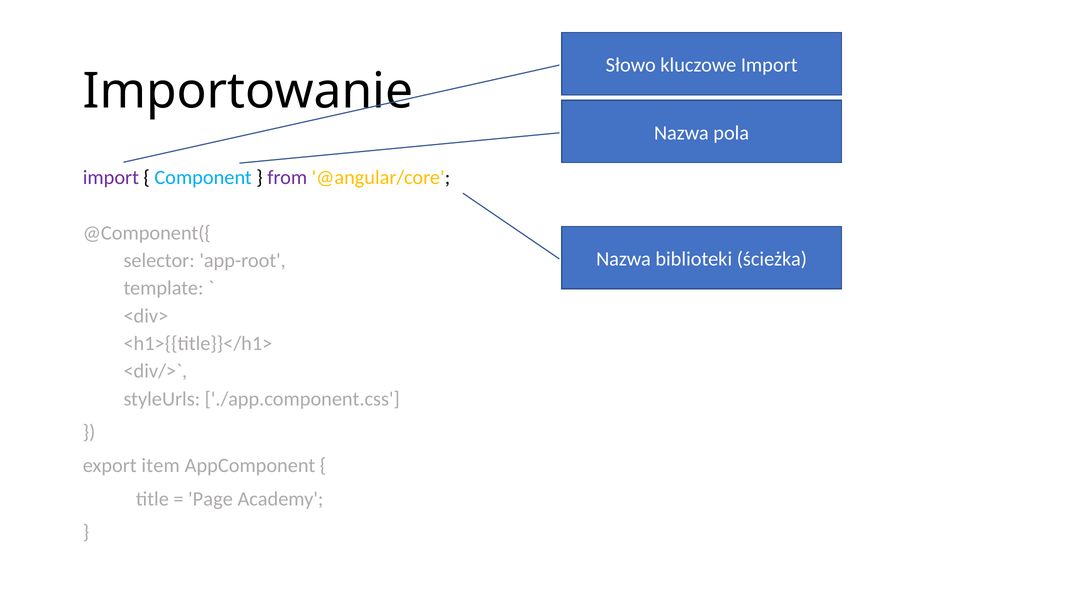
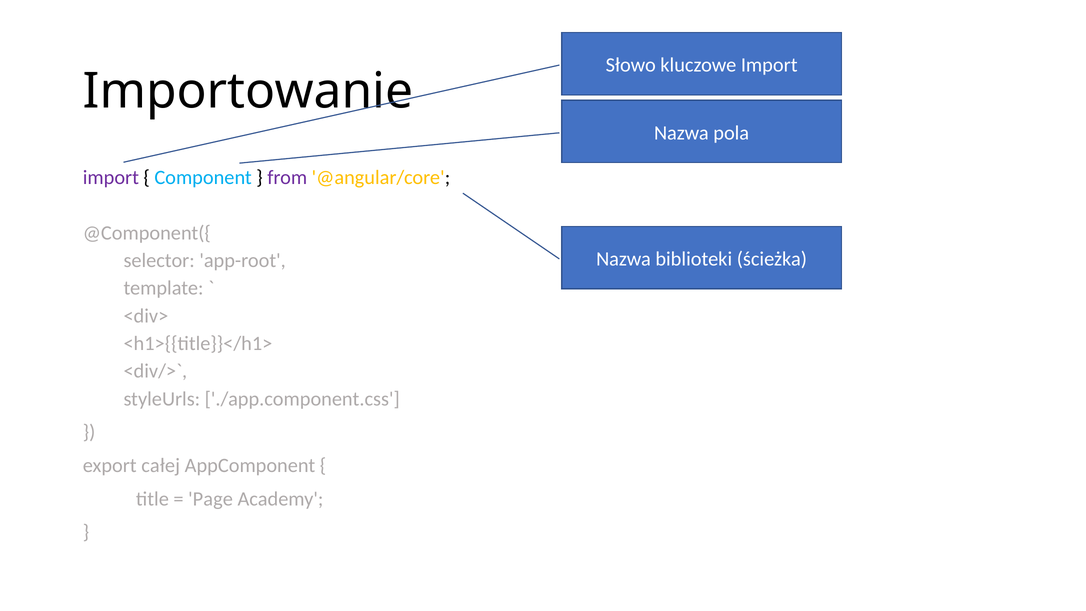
item: item -> całej
